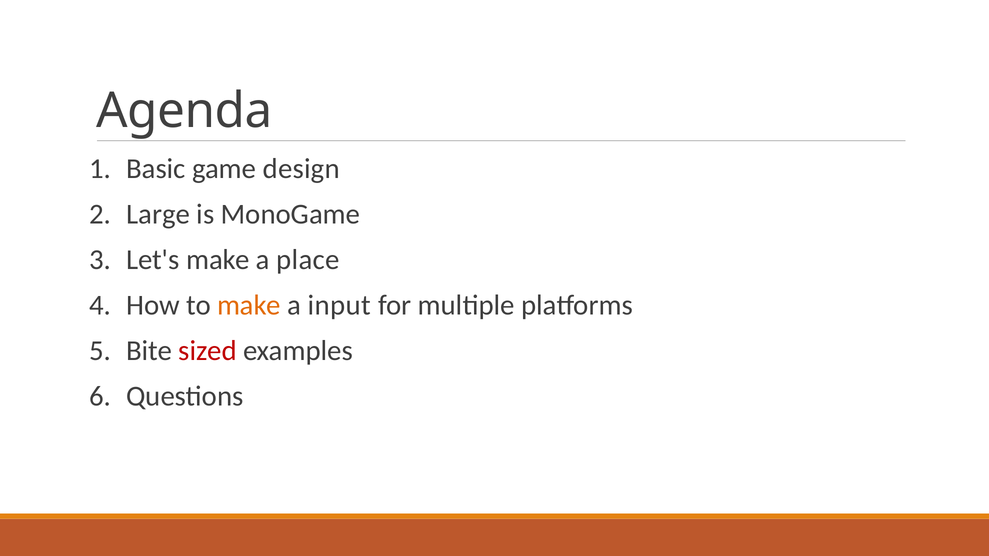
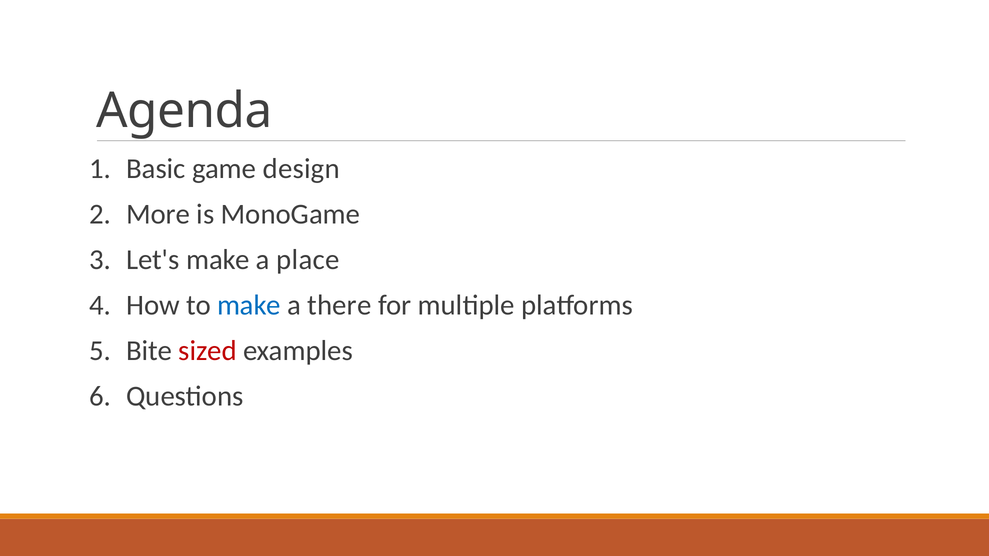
Large: Large -> More
make at (249, 305) colour: orange -> blue
input: input -> there
